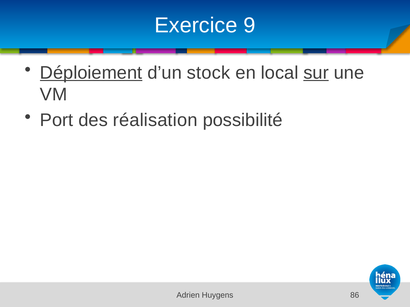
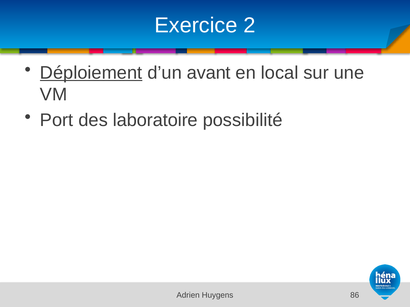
9: 9 -> 2
stock: stock -> avant
sur underline: present -> none
réalisation: réalisation -> laboratoire
